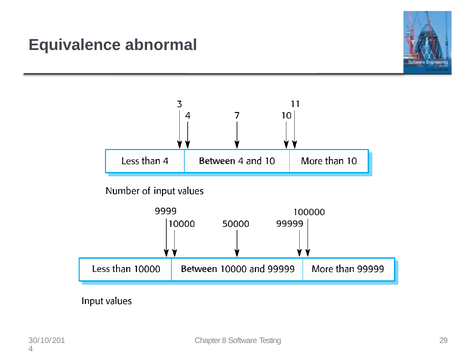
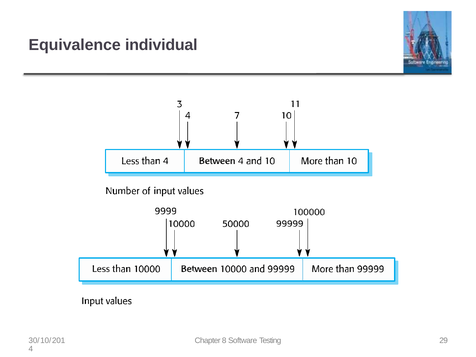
abnormal: abnormal -> individual
